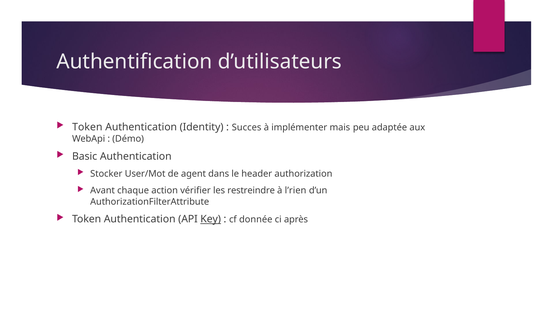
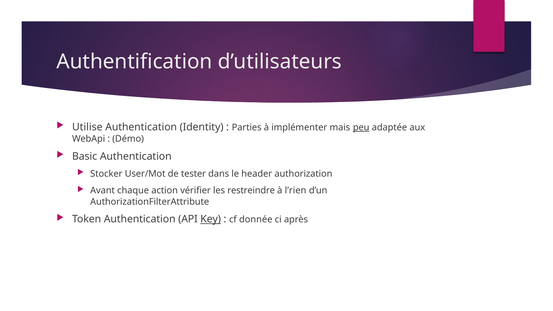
Token at (87, 127): Token -> Utilise
Succes: Succes -> Parties
peu underline: none -> present
agent: agent -> tester
